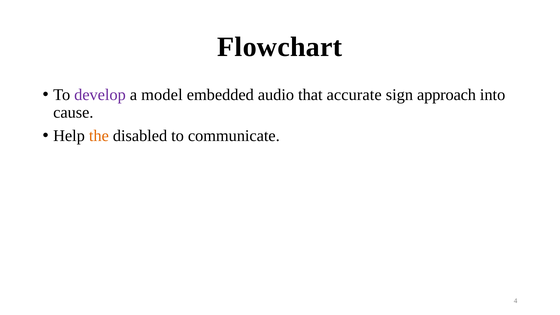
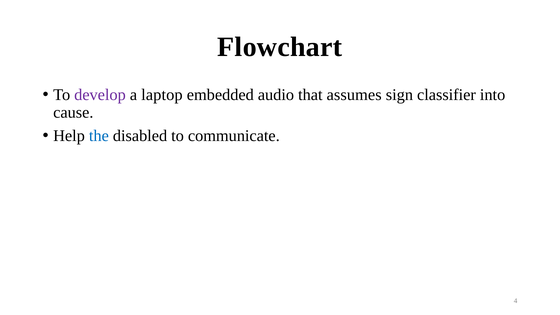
model: model -> laptop
accurate: accurate -> assumes
approach: approach -> classifier
the colour: orange -> blue
